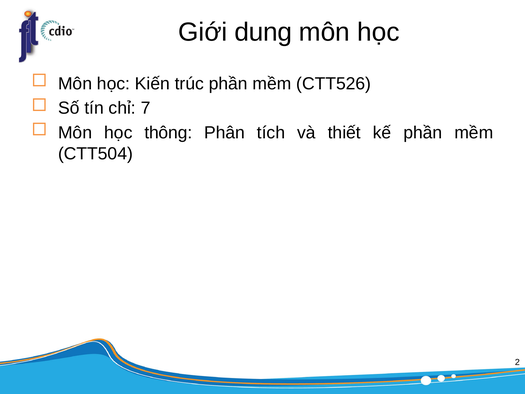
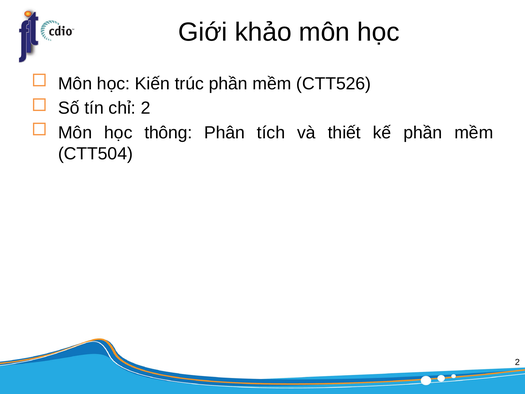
dung: dung -> khảo
chỉ 7: 7 -> 2
